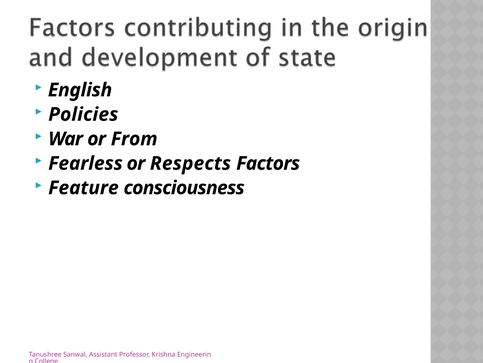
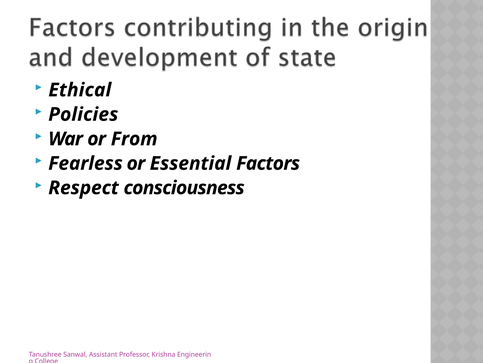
English: English -> Ethical
Respects: Respects -> Essential
Feature: Feature -> Respect
